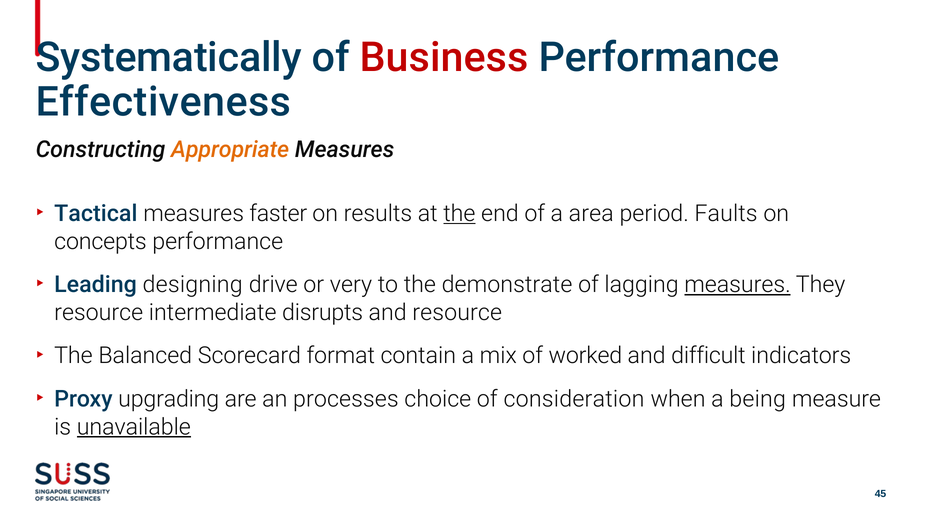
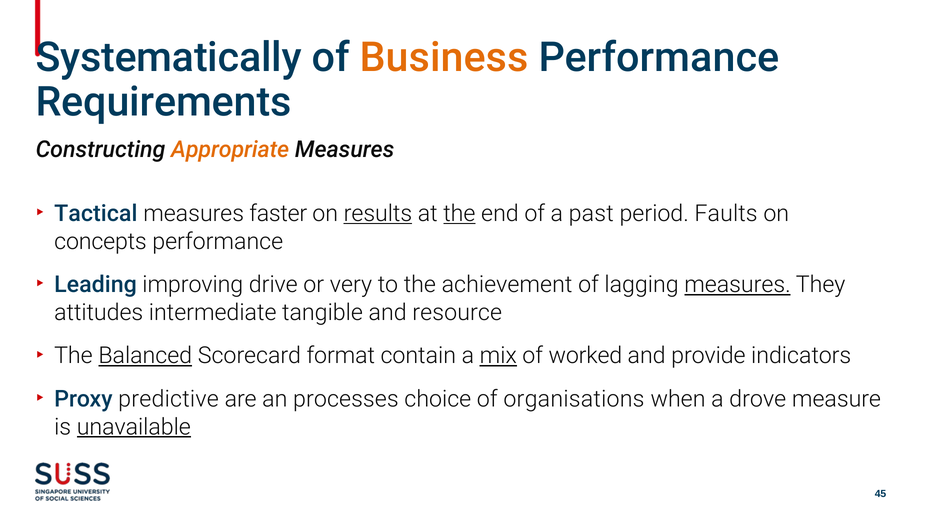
Business colour: red -> orange
Effectiveness: Effectiveness -> Requirements
results underline: none -> present
area: area -> past
designing: designing -> improving
demonstrate: demonstrate -> achievement
resource at (99, 313): resource -> attitudes
disrupts: disrupts -> tangible
Balanced underline: none -> present
mix underline: none -> present
difficult: difficult -> provide
upgrading: upgrading -> predictive
consideration: consideration -> organisations
being: being -> drove
